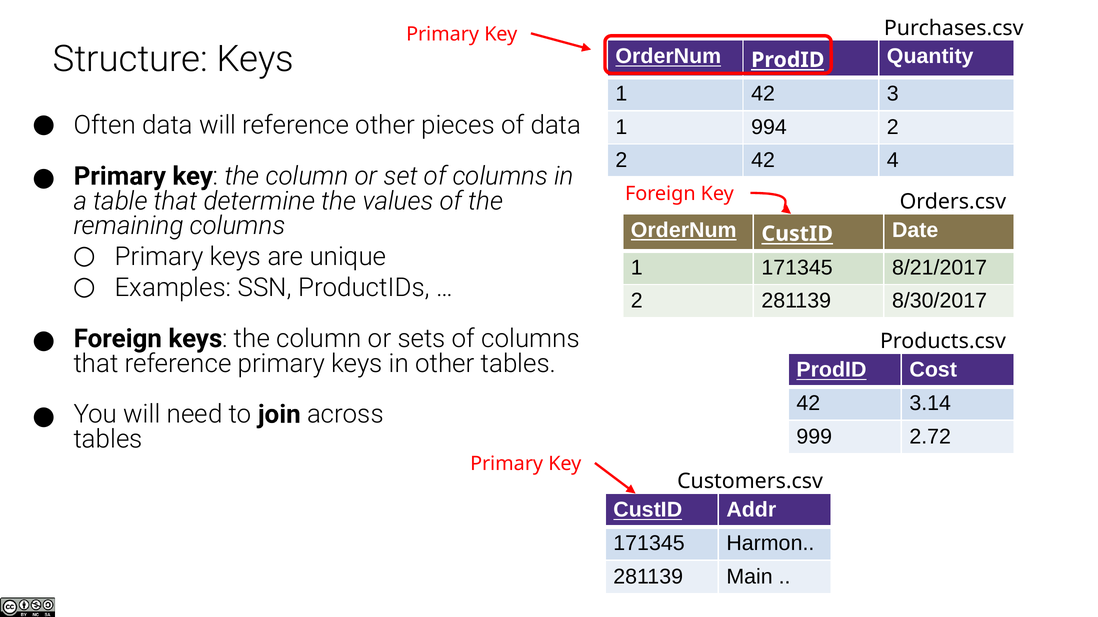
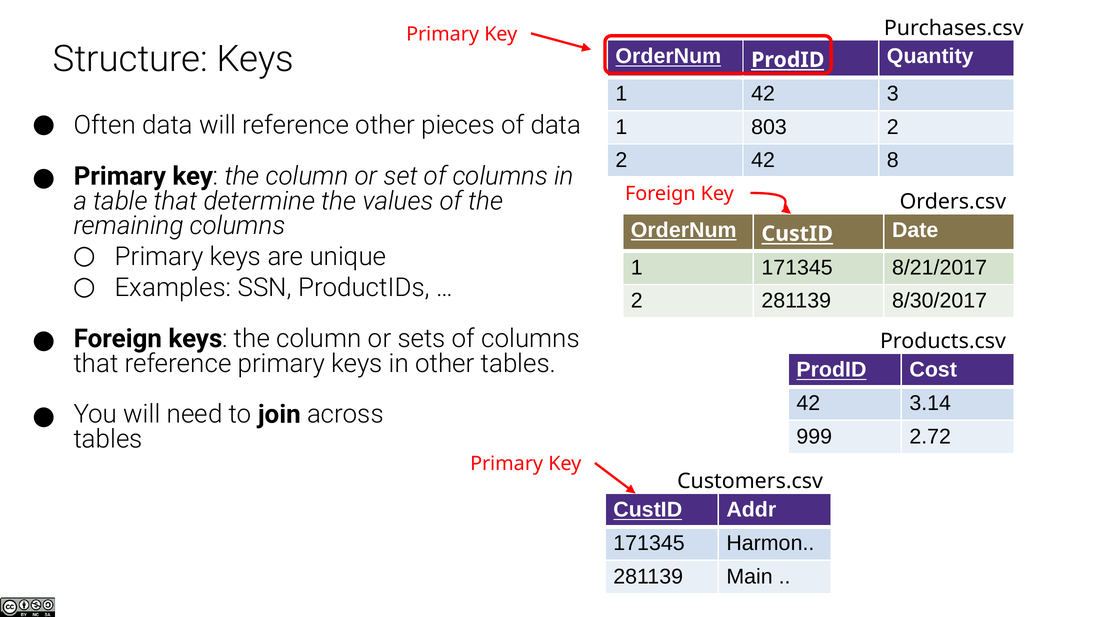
994: 994 -> 803
4: 4 -> 8
